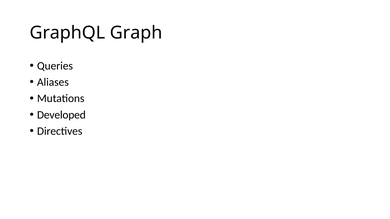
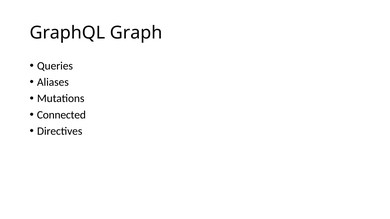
Developed: Developed -> Connected
